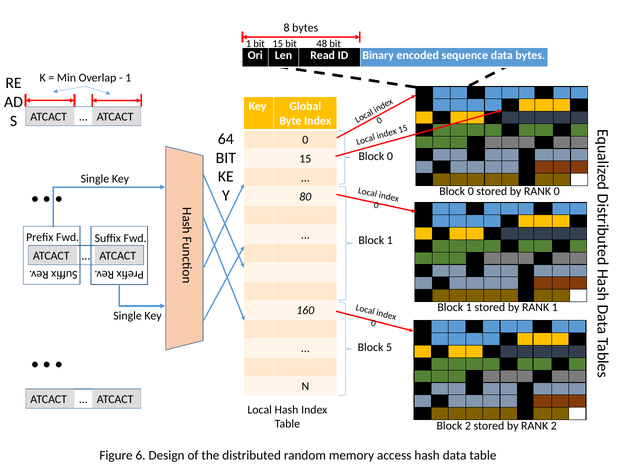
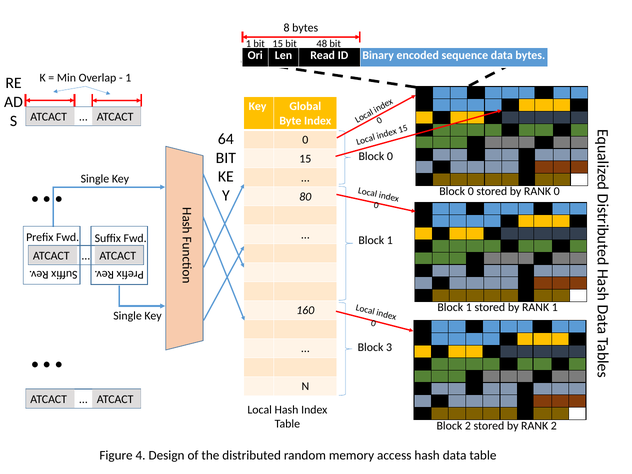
5: 5 -> 3
6: 6 -> 4
